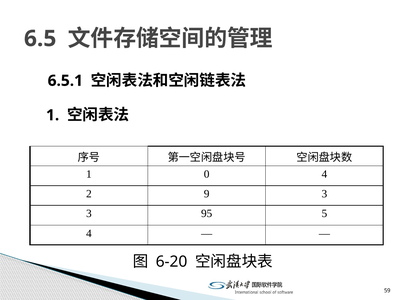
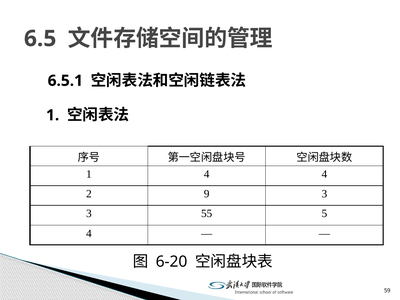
1 0: 0 -> 4
95: 95 -> 55
